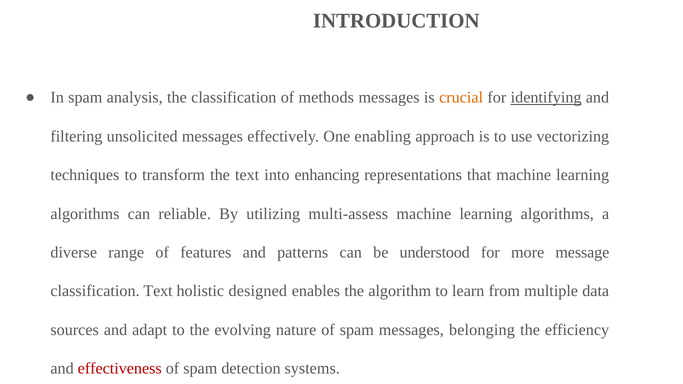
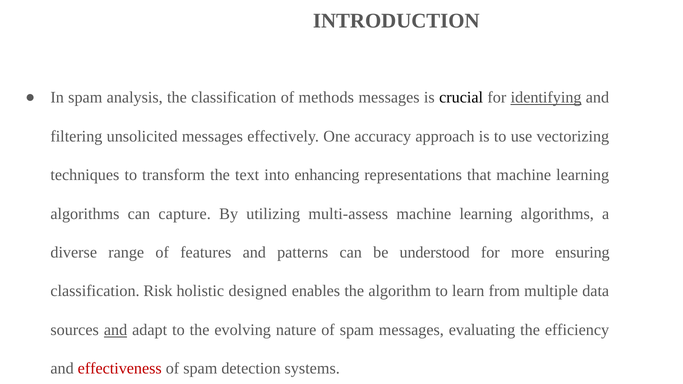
crucial colour: orange -> black
enabling: enabling -> accuracy
reliable: reliable -> capture
message: message -> ensuring
classification Text: Text -> Risk
and at (116, 330) underline: none -> present
belonging: belonging -> evaluating
